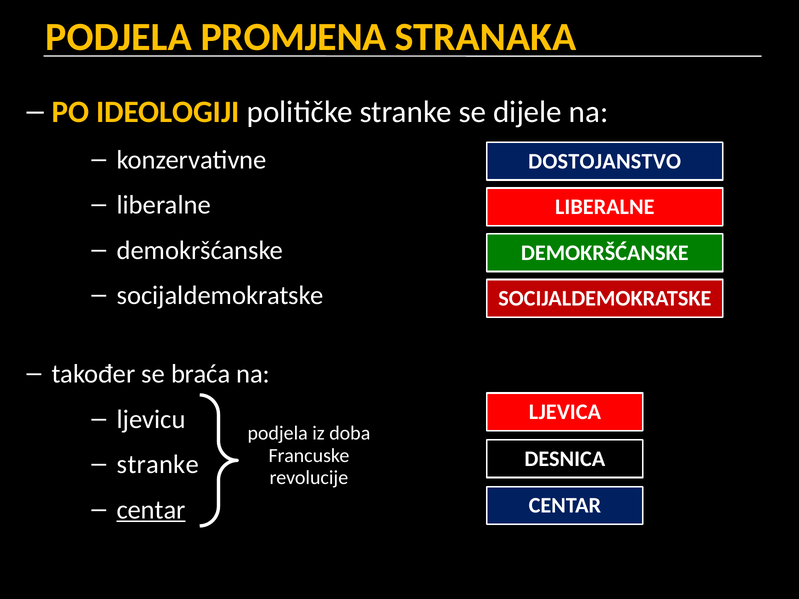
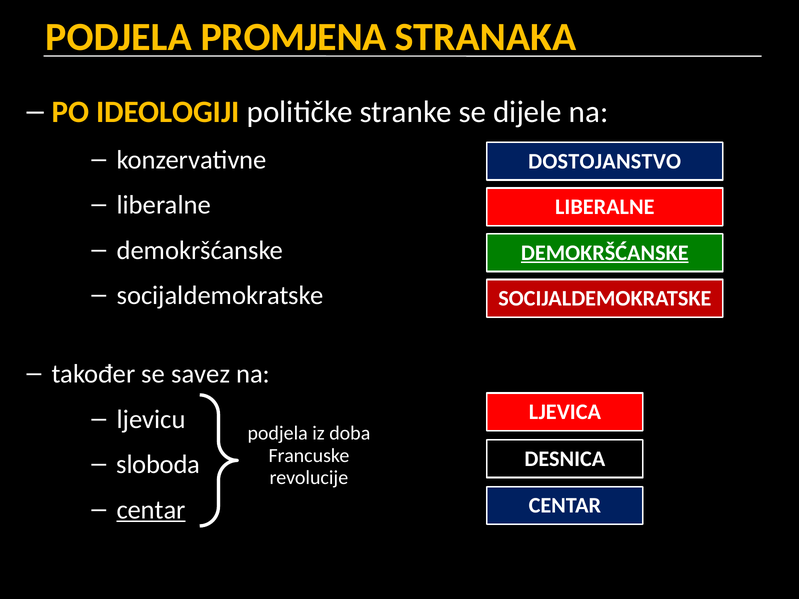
DEMOKRŠĆANSKE at (605, 253) underline: none -> present
braća: braća -> savez
stranke at (158, 465): stranke -> sloboda
